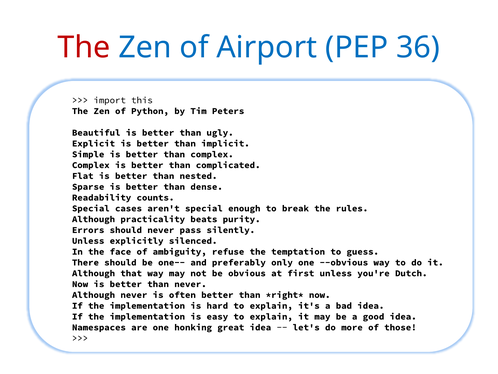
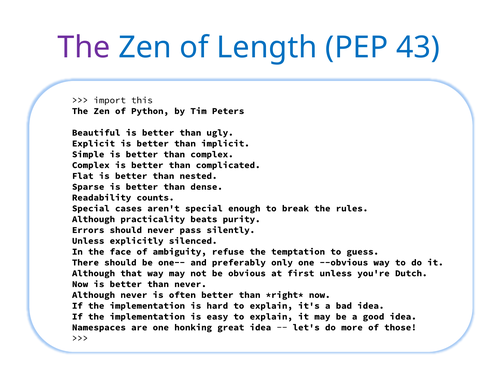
The at (84, 47) colour: red -> purple
Airport: Airport -> Length
36: 36 -> 43
